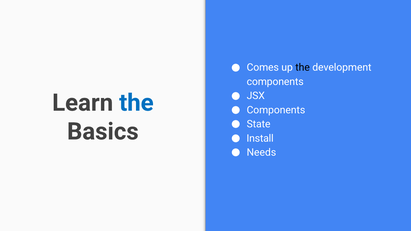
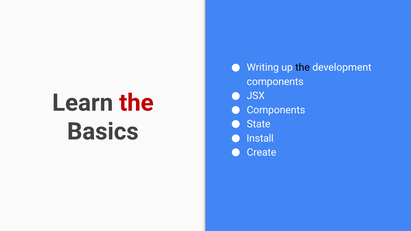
Comes: Comes -> Writing
the at (136, 103) colour: blue -> red
Needs: Needs -> Create
